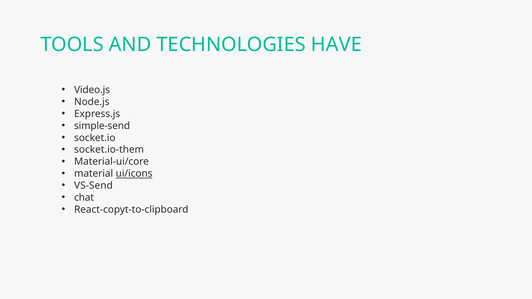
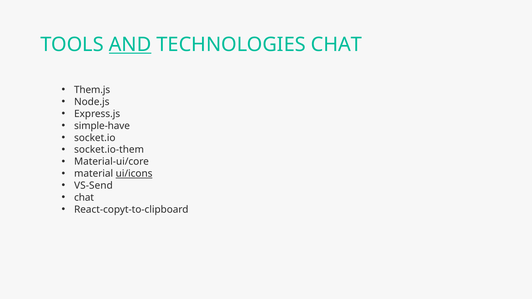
AND underline: none -> present
TECHNOLOGIES HAVE: HAVE -> CHAT
Video.js: Video.js -> Them.js
simple-send: simple-send -> simple-have
